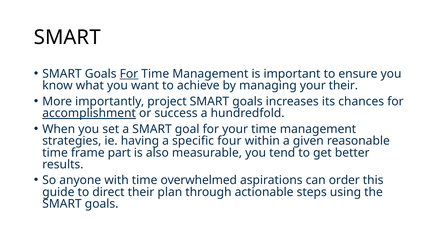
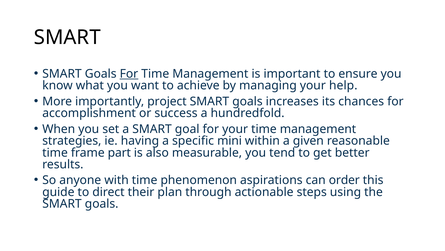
your their: their -> help
accomplishment underline: present -> none
four: four -> mini
overwhelmed: overwhelmed -> phenomenon
